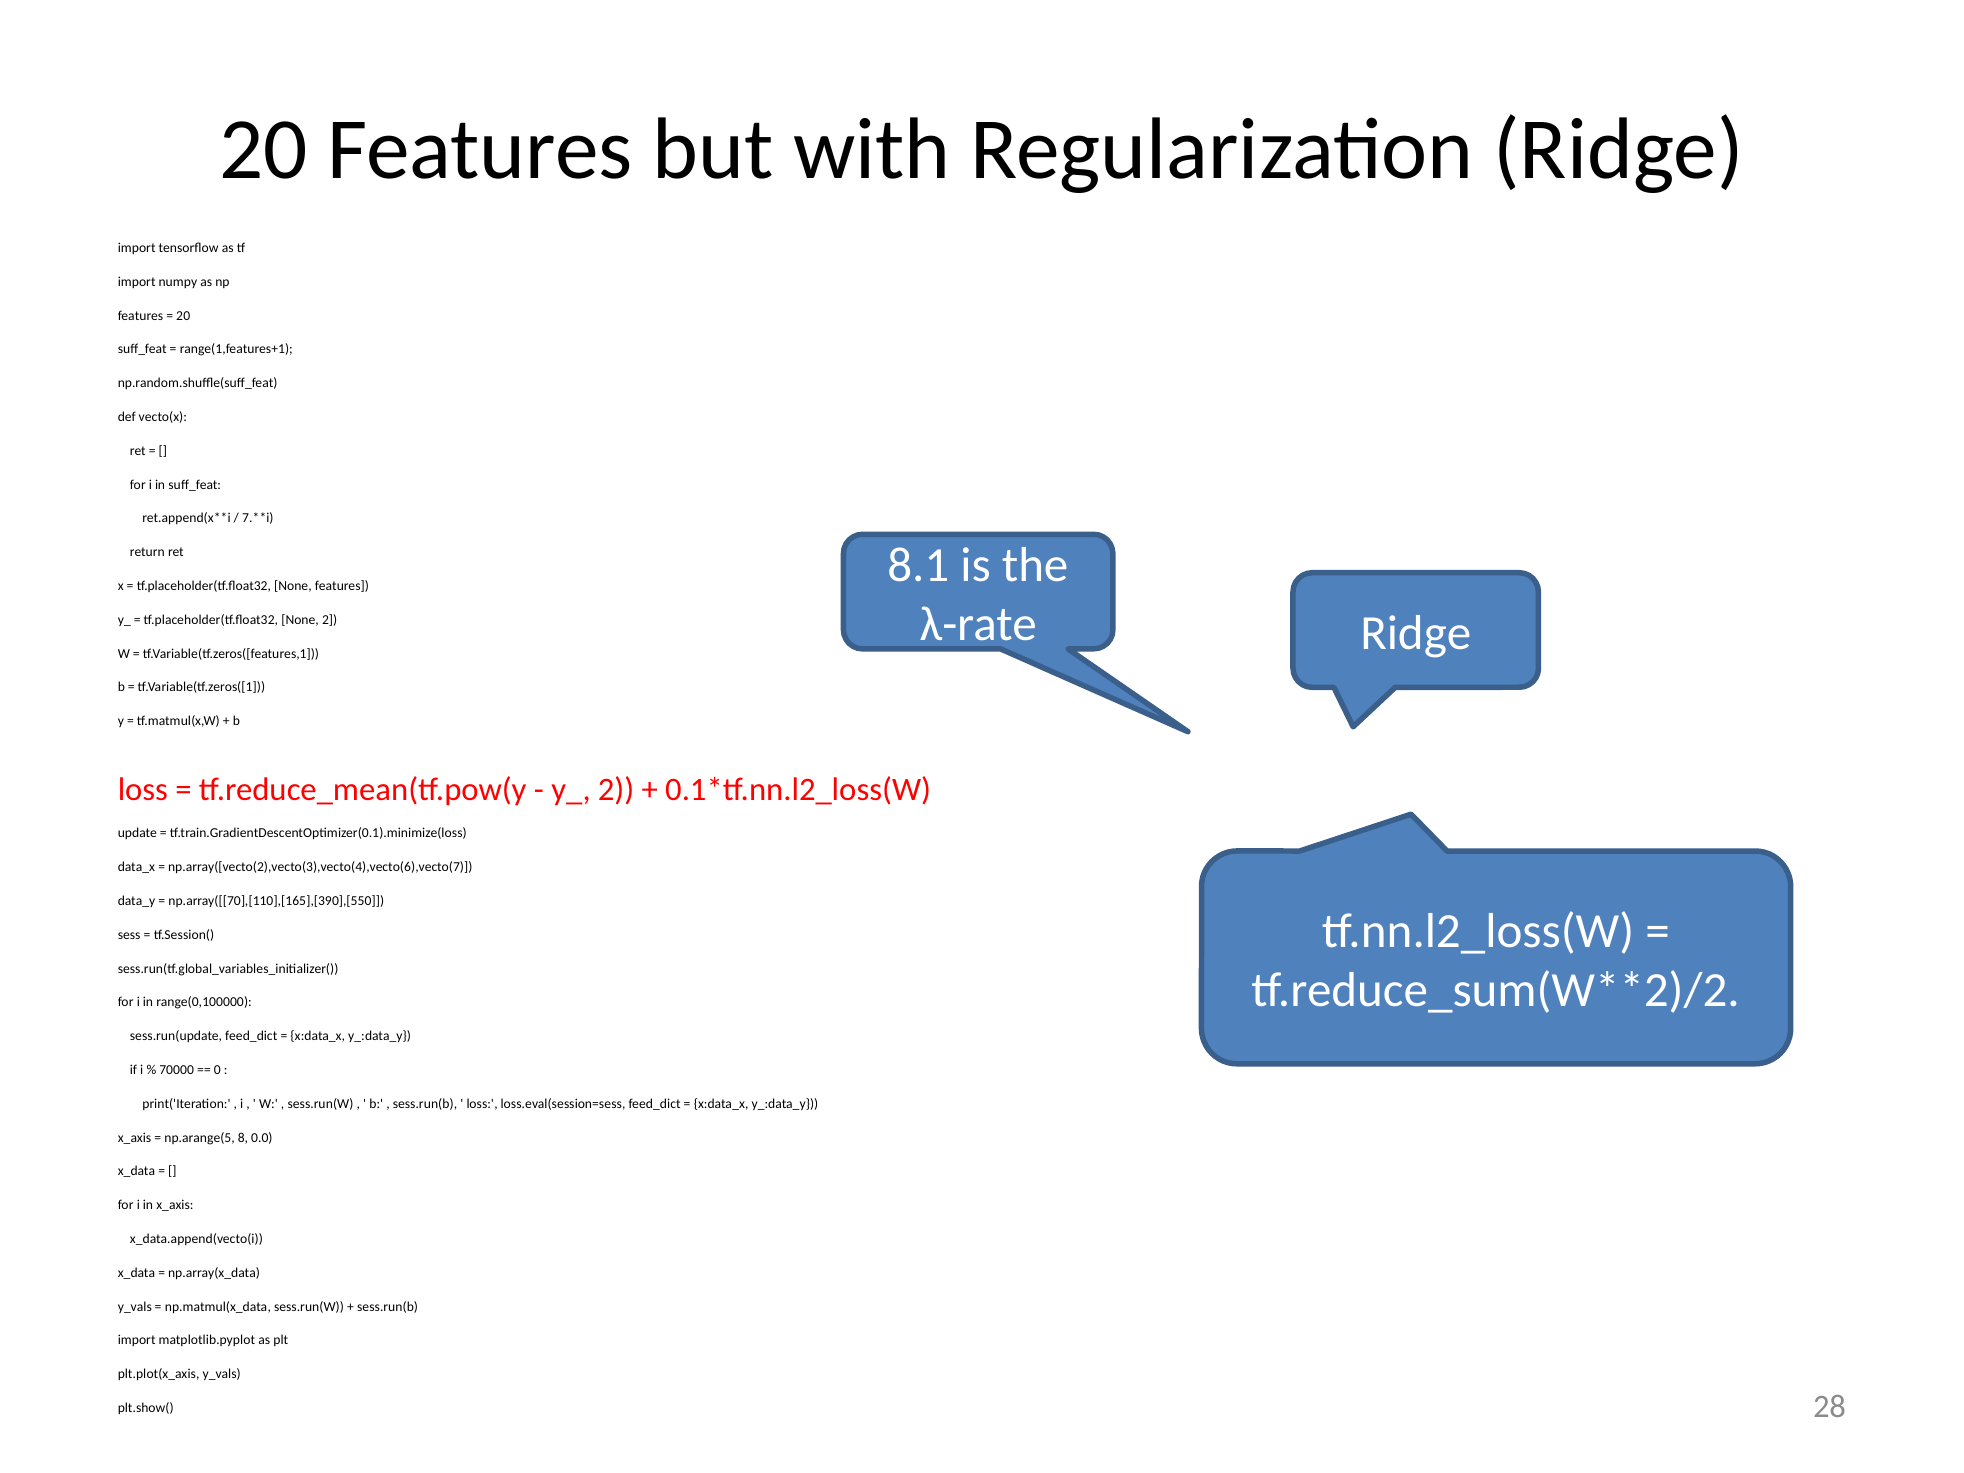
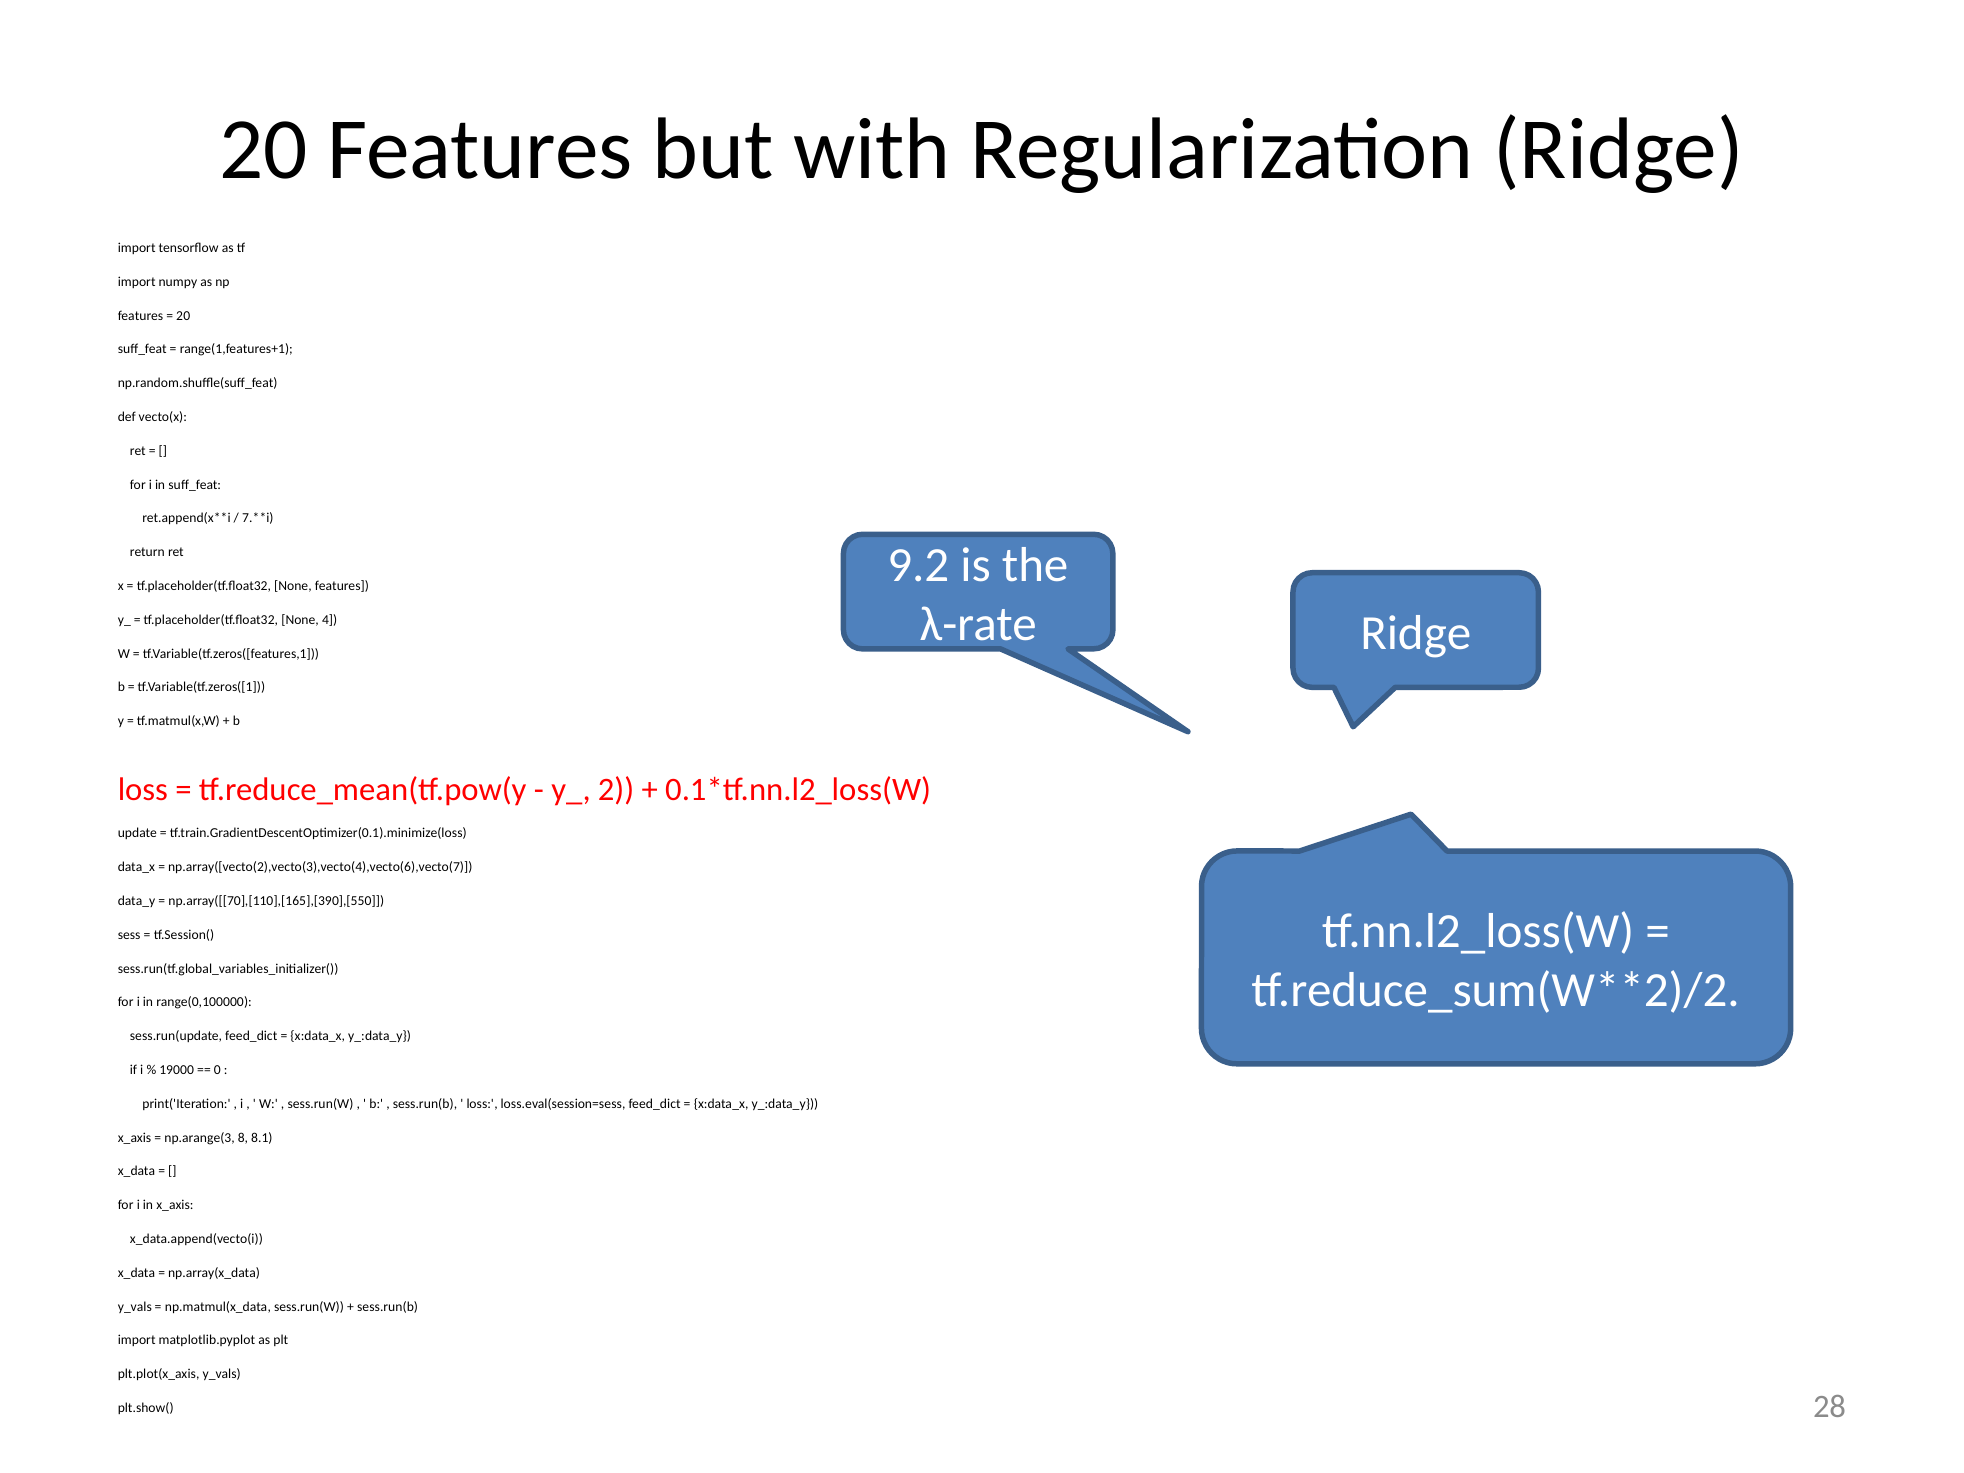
8.1: 8.1 -> 9.2
None 2: 2 -> 4
70000: 70000 -> 19000
np.arange(5: np.arange(5 -> np.arange(3
0.0: 0.0 -> 8.1
